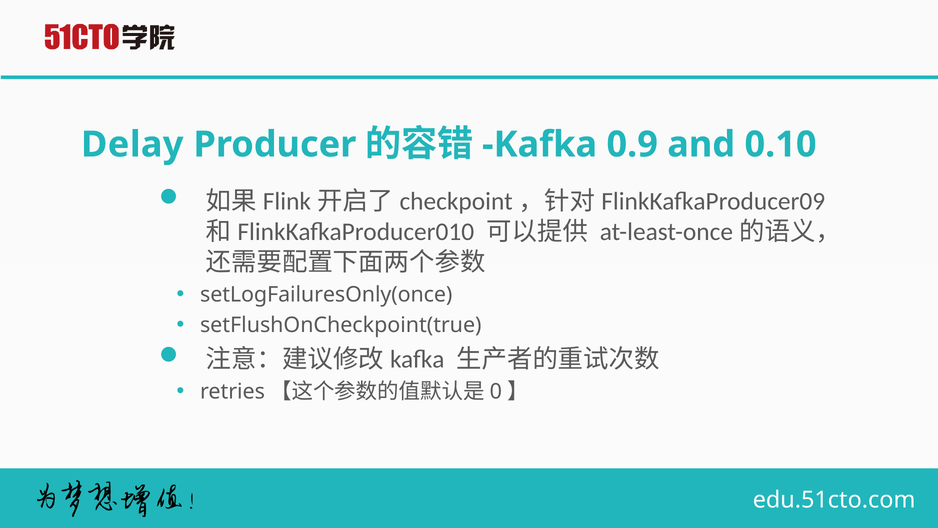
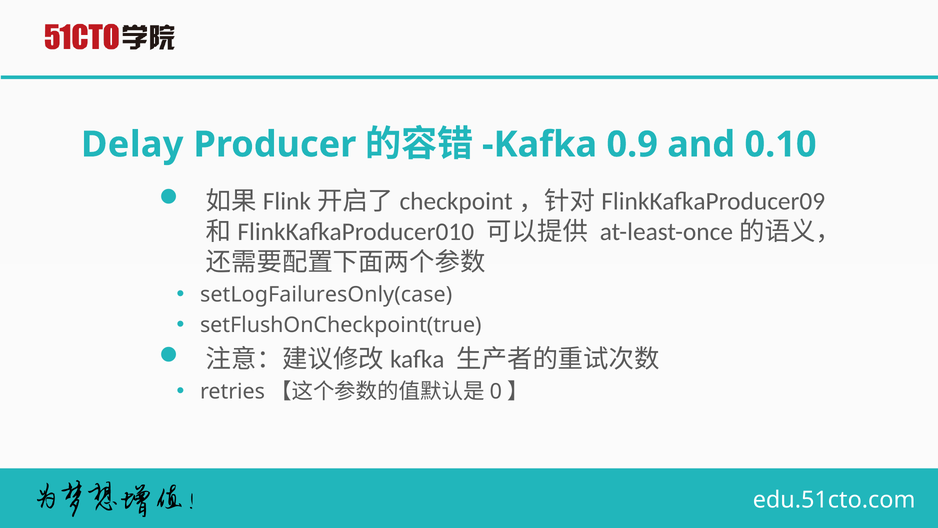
setLogFailuresOnly(once: setLogFailuresOnly(once -> setLogFailuresOnly(case
